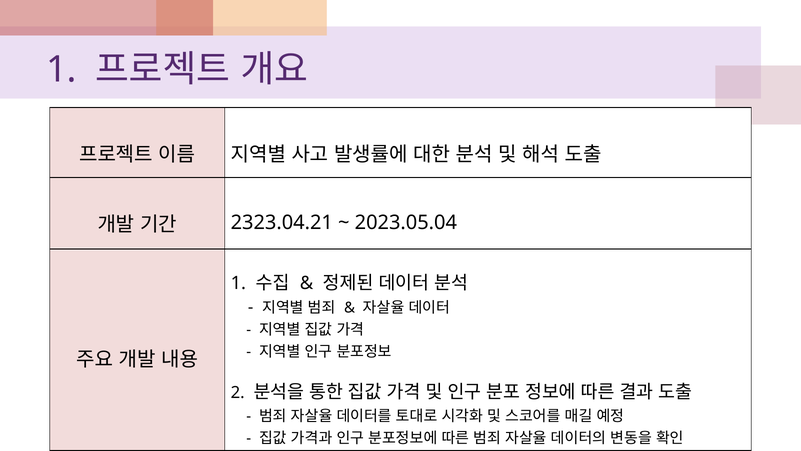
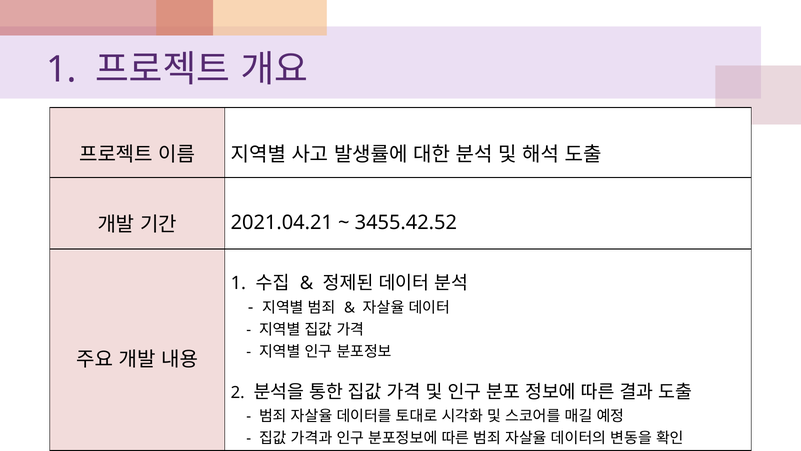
2323.04.21: 2323.04.21 -> 2021.04.21
2023.05.04: 2023.05.04 -> 3455.42.52
